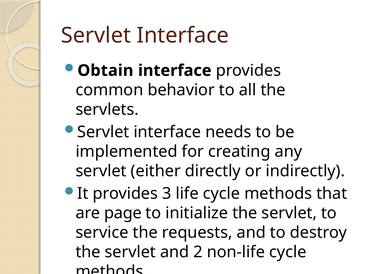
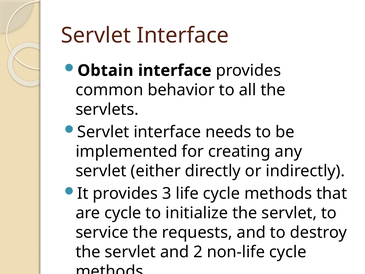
are page: page -> cycle
